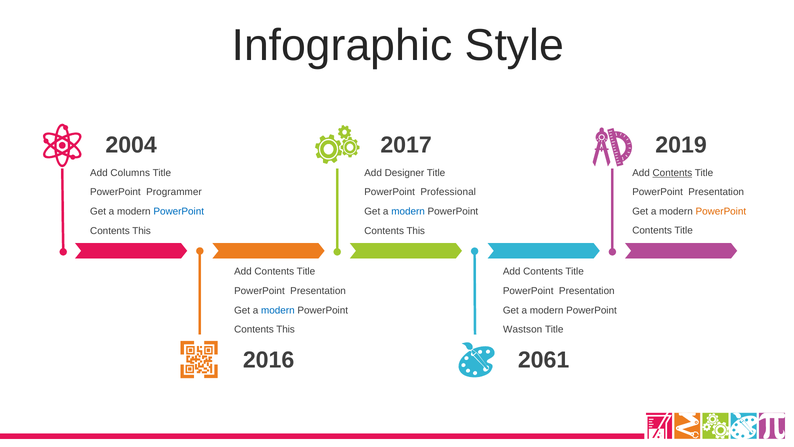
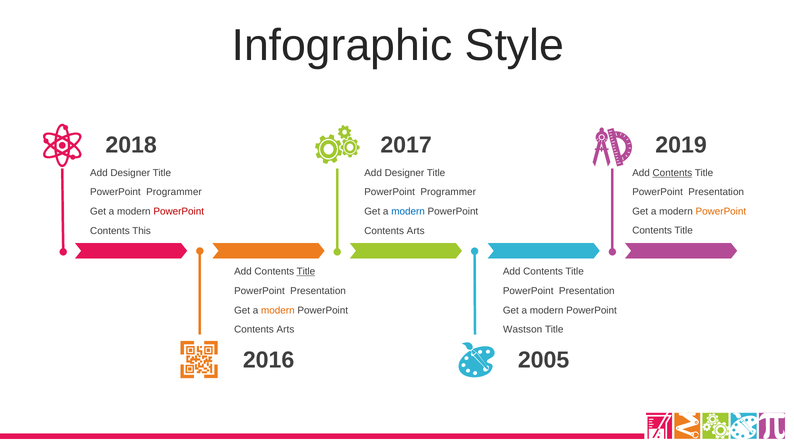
2004: 2004 -> 2018
Columns at (130, 173): Columns -> Designer
Professional at (448, 192): Professional -> Programmer
PowerPoint at (179, 211) colour: blue -> red
This at (416, 231): This -> Arts
Title at (306, 271) underline: none -> present
modern at (278, 310) colour: blue -> orange
This at (286, 329): This -> Arts
2061: 2061 -> 2005
